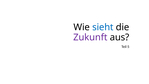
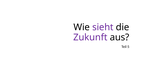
sieht colour: blue -> purple
